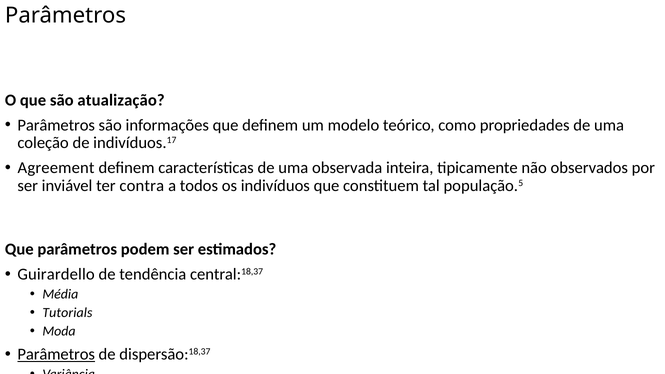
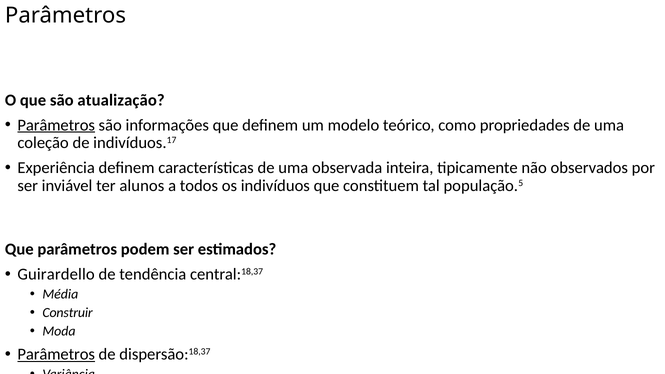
Parâmetros at (56, 125) underline: none -> present
Agreement: Agreement -> Experiência
contra: contra -> alunos
Tutorials: Tutorials -> Construir
